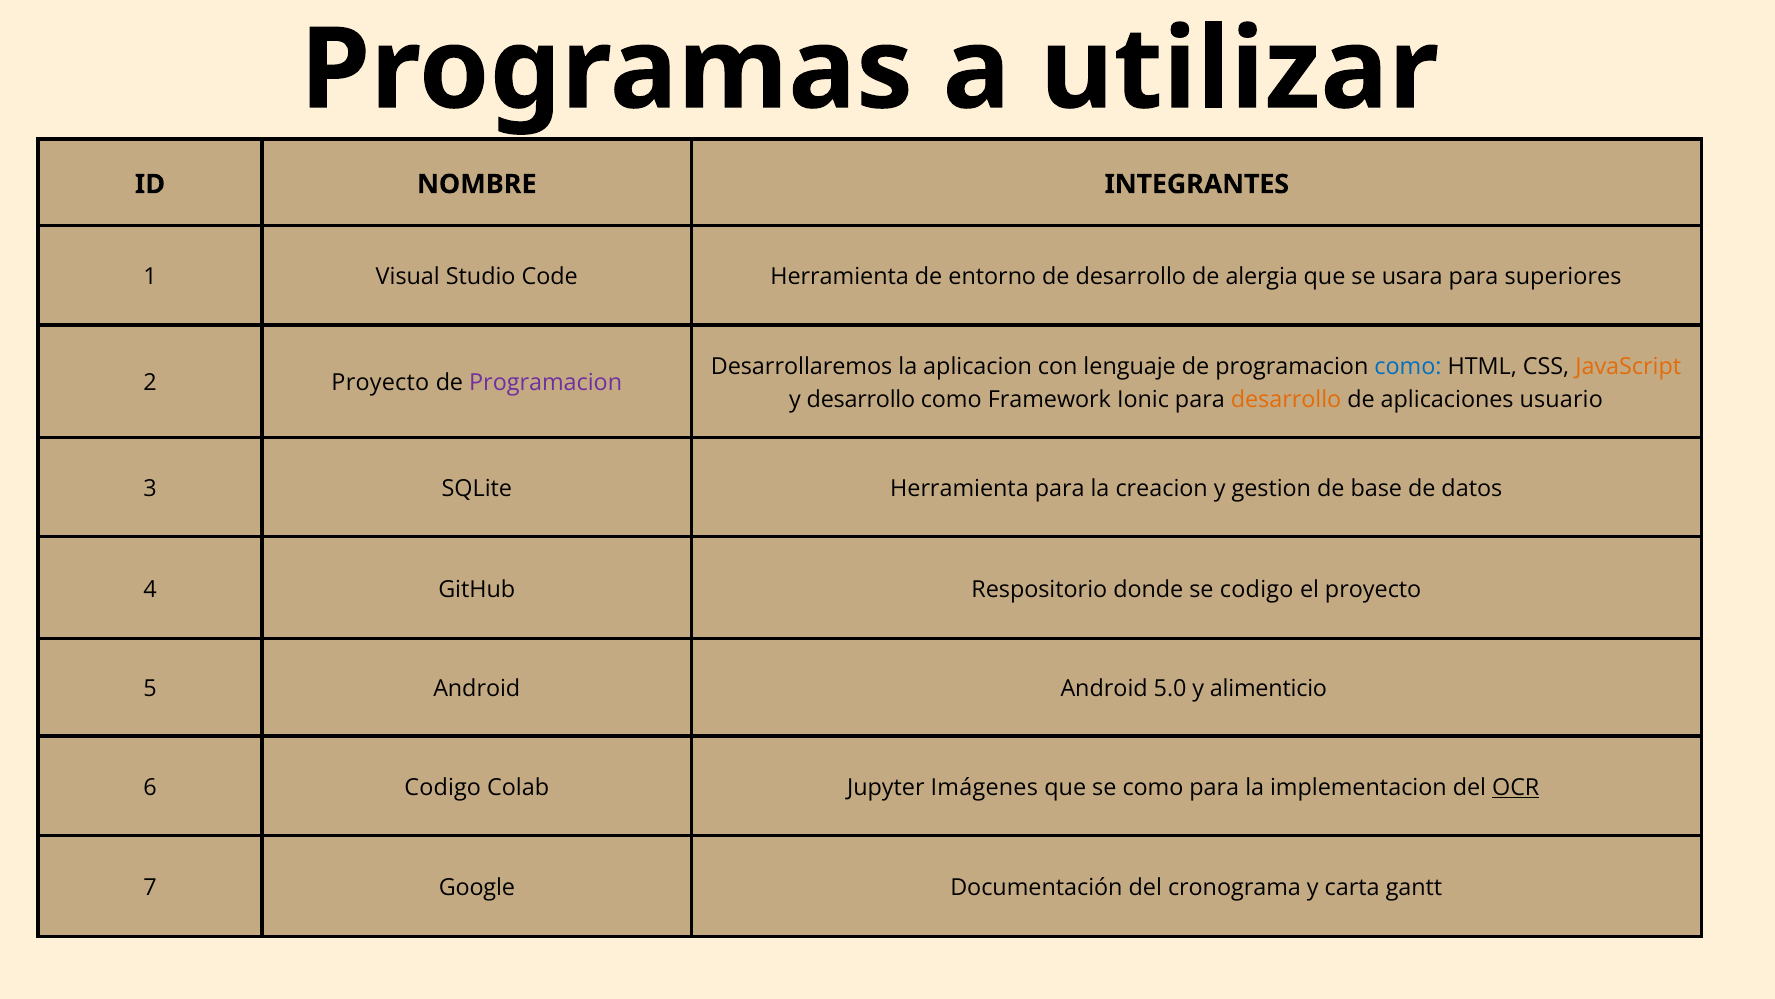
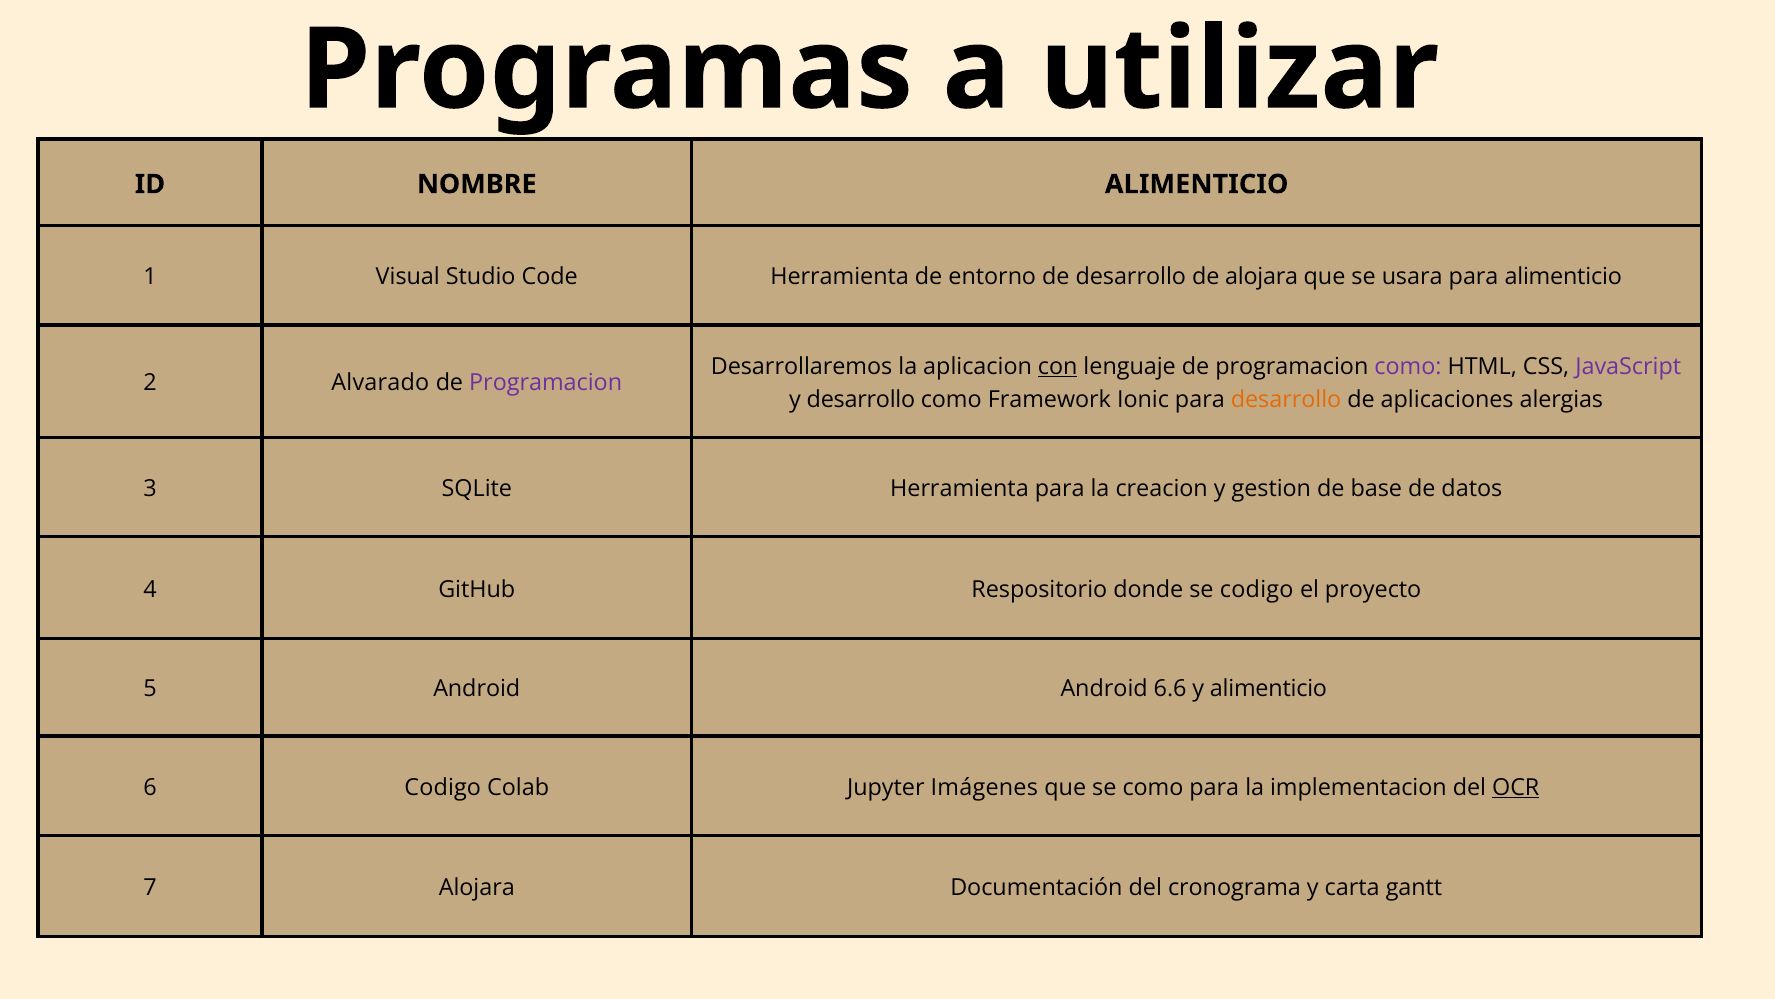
NOMBRE INTEGRANTES: INTEGRANTES -> ALIMENTICIO
de alergia: alergia -> alojara
para superiores: superiores -> alimenticio
con underline: none -> present
como at (1408, 366) colour: blue -> purple
JavaScript colour: orange -> purple
2 Proyecto: Proyecto -> Alvarado
usuario: usuario -> alergias
5.0: 5.0 -> 6.6
7 Google: Google -> Alojara
